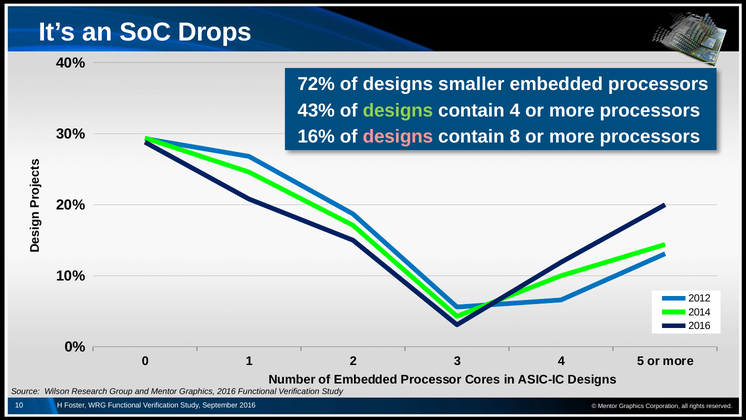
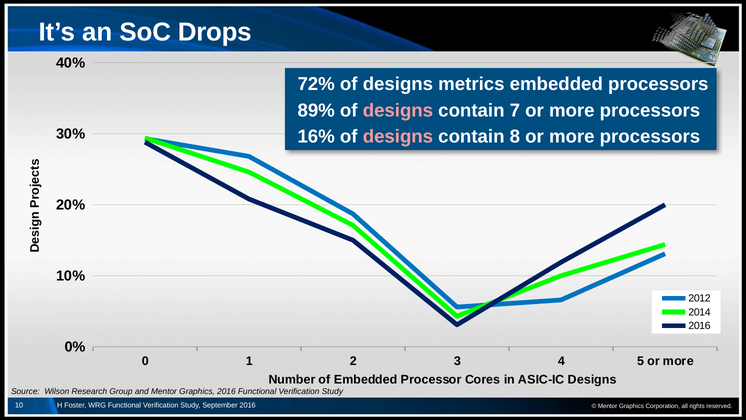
smaller: smaller -> metrics
43%: 43% -> 89%
designs at (398, 110) colour: light green -> pink
contain 4: 4 -> 7
